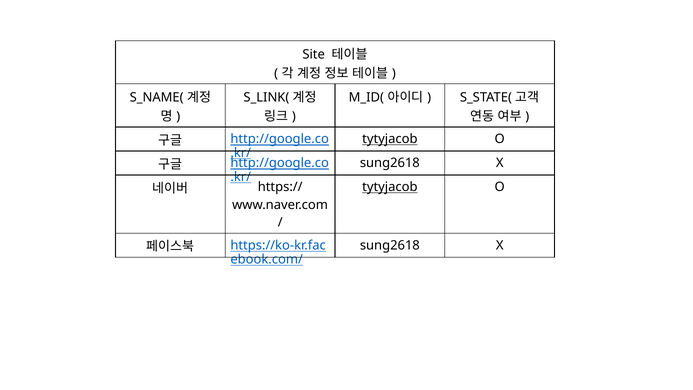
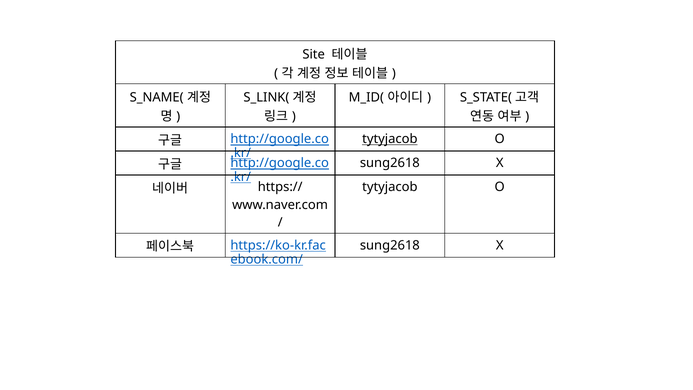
tytyjacob at (390, 187) underline: present -> none
